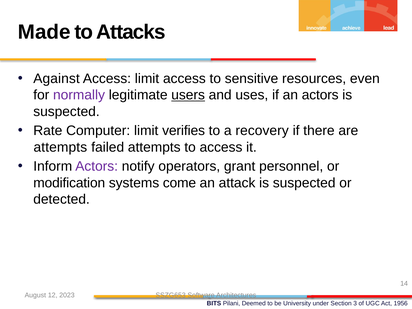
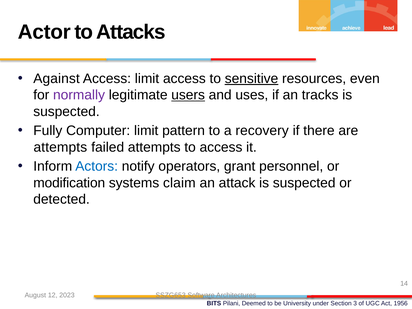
Made: Made -> Actor
sensitive underline: none -> present
an actors: actors -> tracks
Rate: Rate -> Fully
verifies: verifies -> pattern
Actors at (97, 166) colour: purple -> blue
come: come -> claim
